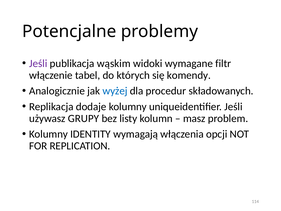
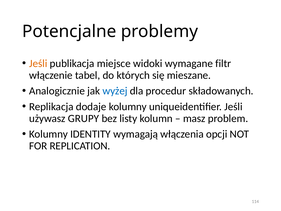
Jeśli at (38, 63) colour: purple -> orange
wąskim: wąskim -> miejsce
komendy: komendy -> mieszane
